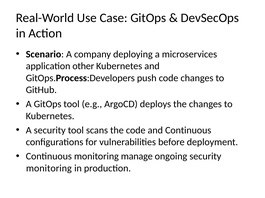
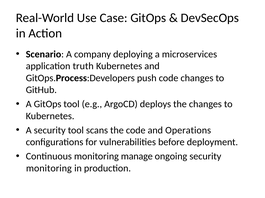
other: other -> truth
and Continuous: Continuous -> Operations
